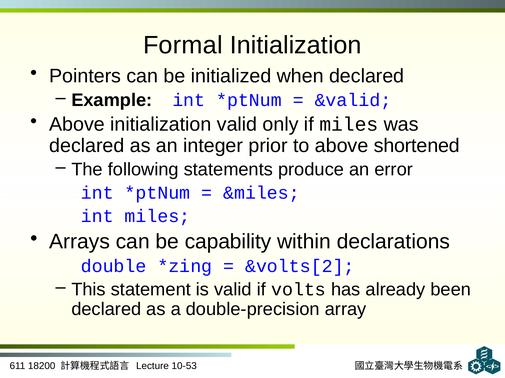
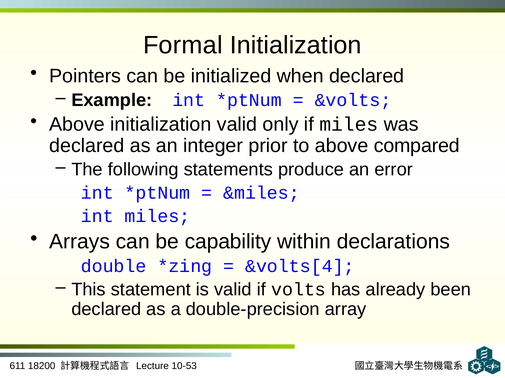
&valid: &valid -> &volts
shortened: shortened -> compared
&volts[2: &volts[2 -> &volts[4
